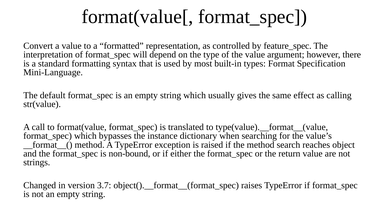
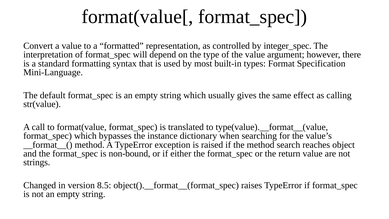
feature_spec: feature_spec -> integer_spec
3.7: 3.7 -> 8.5
